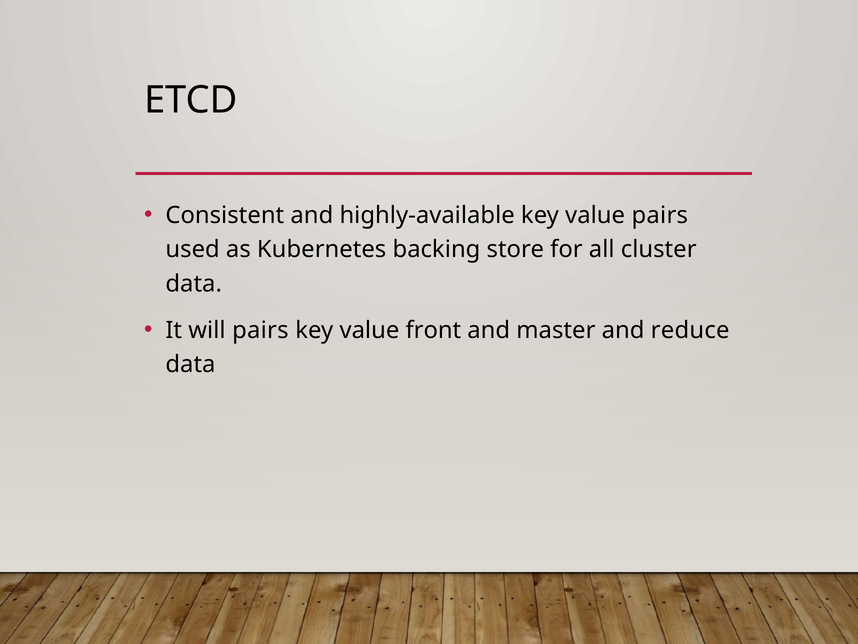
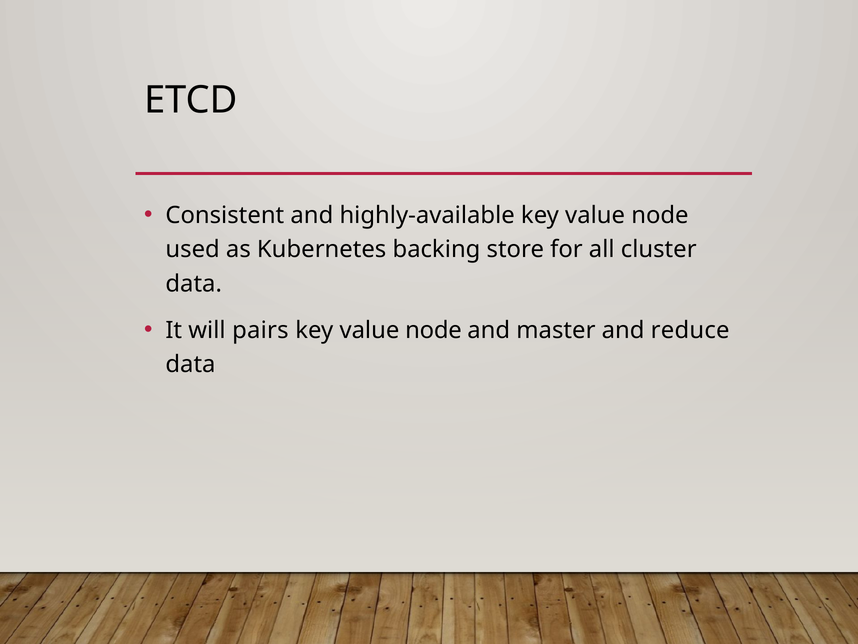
highly-available key value pairs: pairs -> node
front at (433, 330): front -> node
